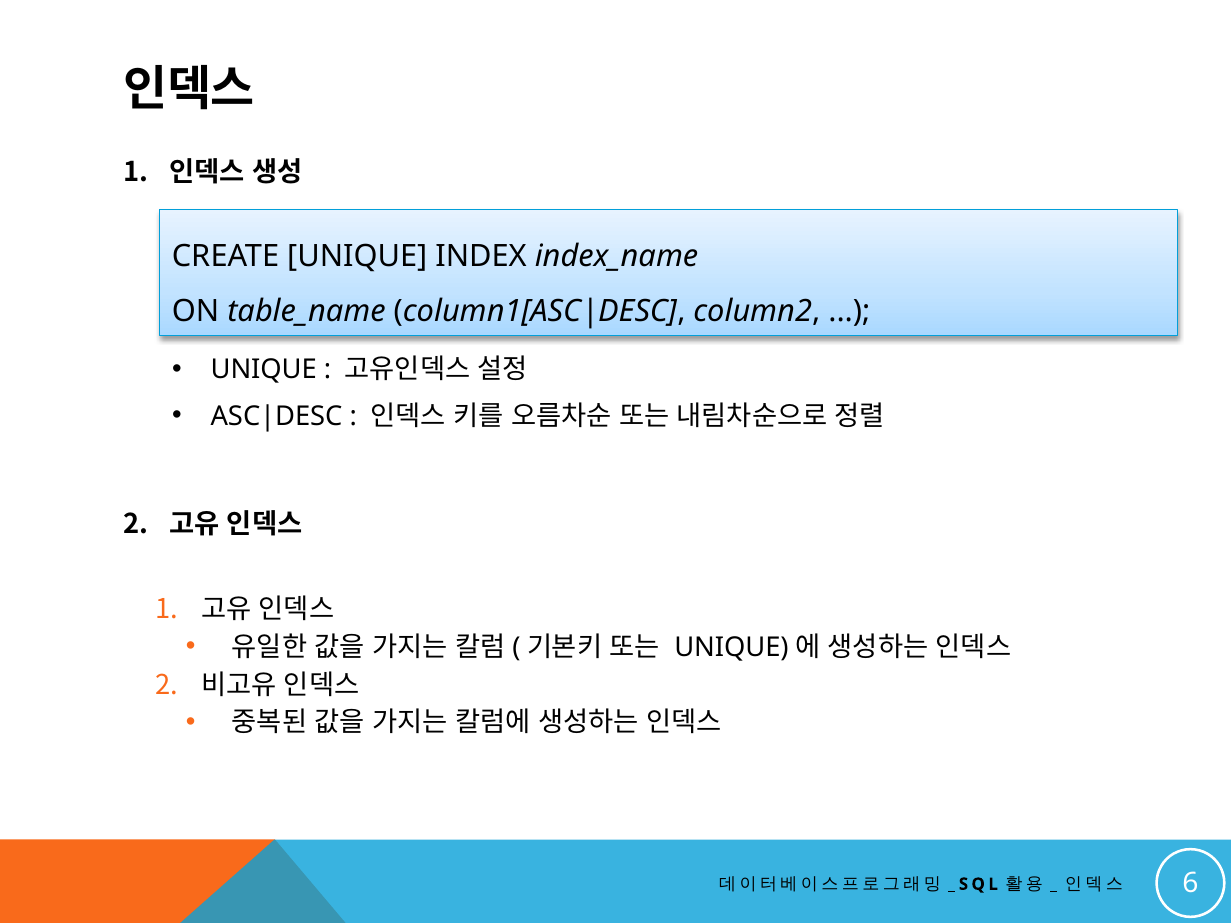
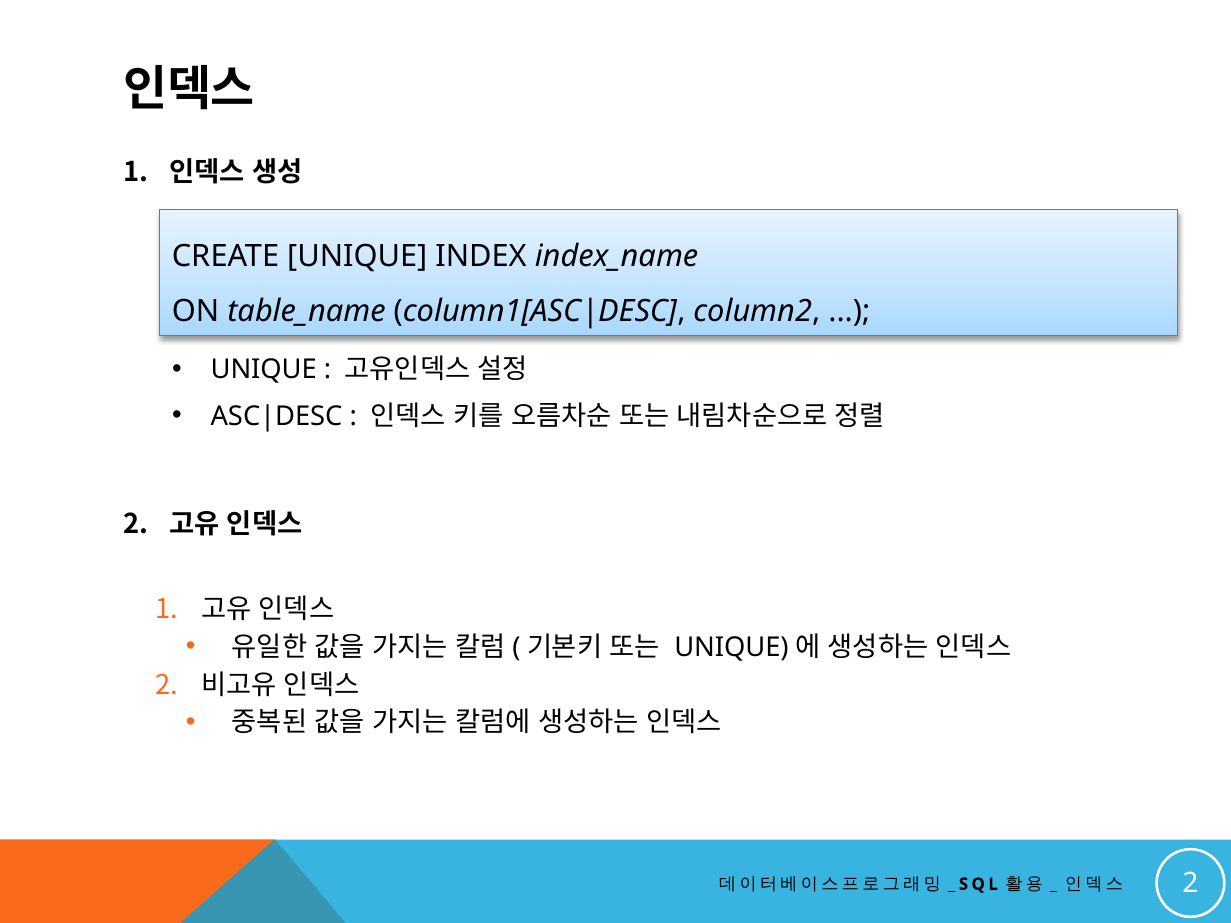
6 at (1190, 883): 6 -> 2
